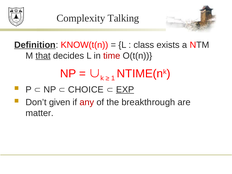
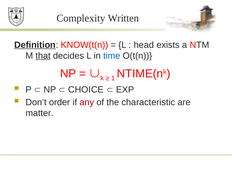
Talking: Talking -> Written
class: class -> head
time colour: red -> blue
EXP underline: present -> none
given: given -> order
breakthrough: breakthrough -> characteristic
